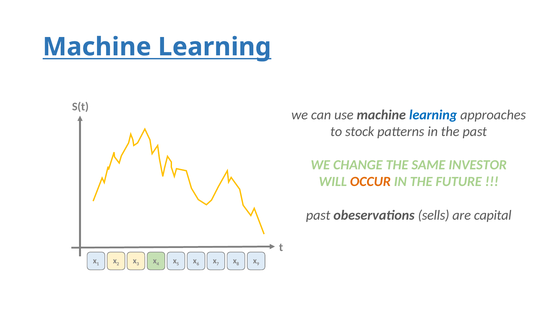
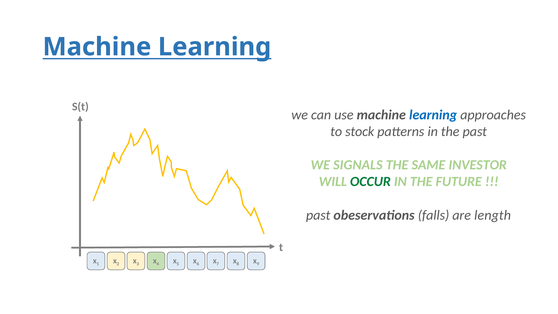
CHANGE: CHANGE -> SIGNALS
OCCUR colour: orange -> green
sells: sells -> falls
capital: capital -> length
